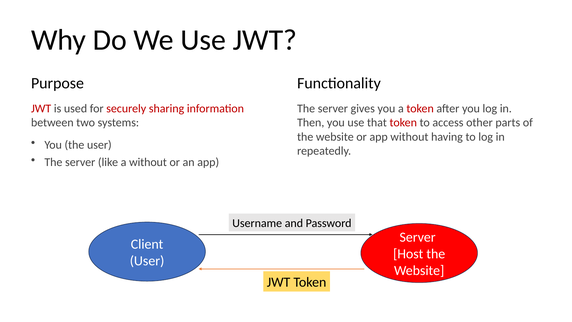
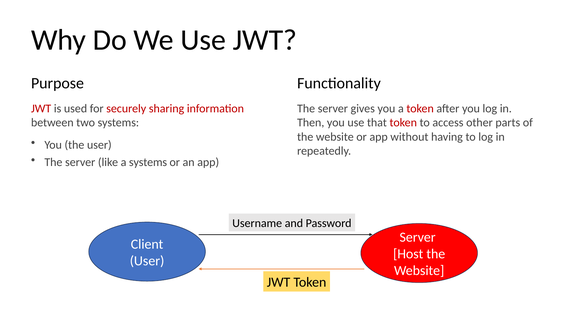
a without: without -> systems
